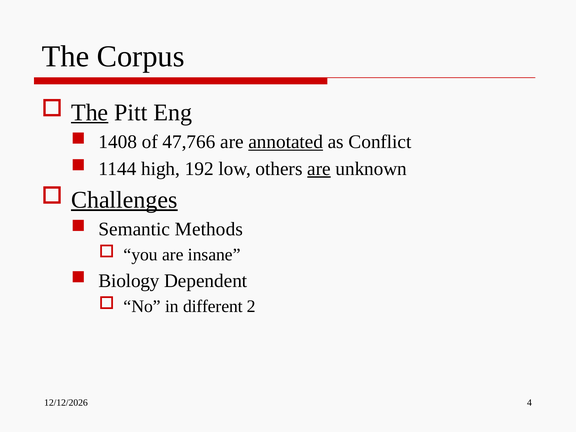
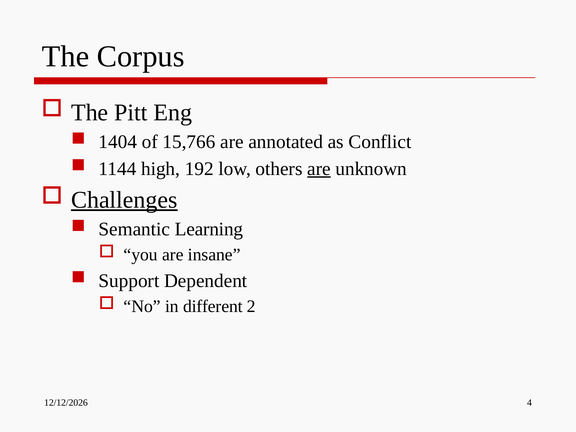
The at (90, 112) underline: present -> none
1408: 1408 -> 1404
47,766: 47,766 -> 15,766
annotated underline: present -> none
Methods: Methods -> Learning
Biology: Biology -> Support
